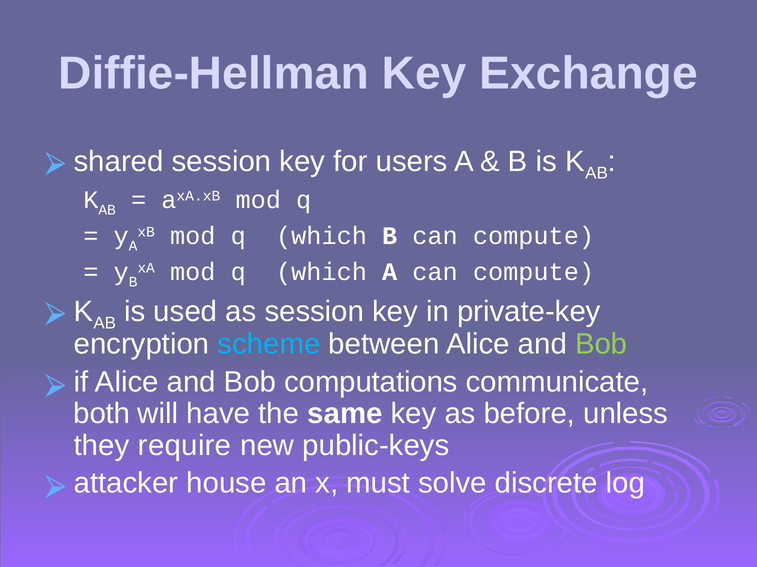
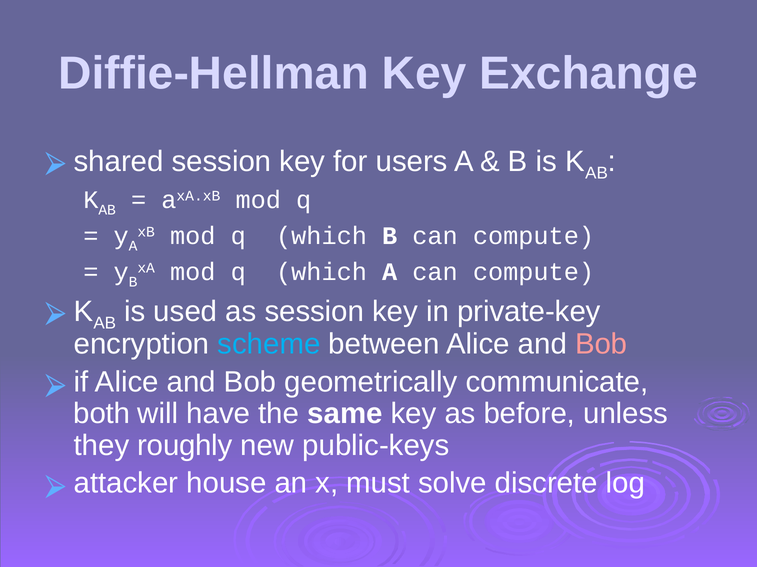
Bob at (601, 345) colour: light green -> pink
computations: computations -> geometrically
require: require -> roughly
